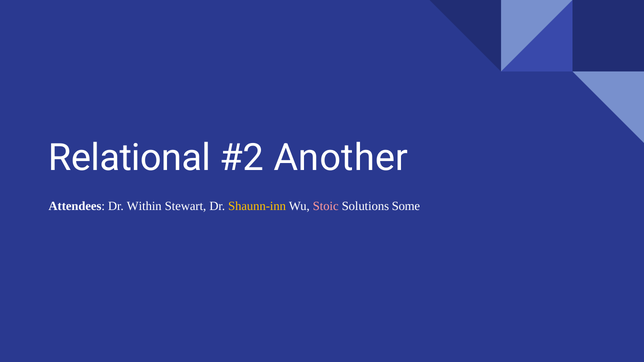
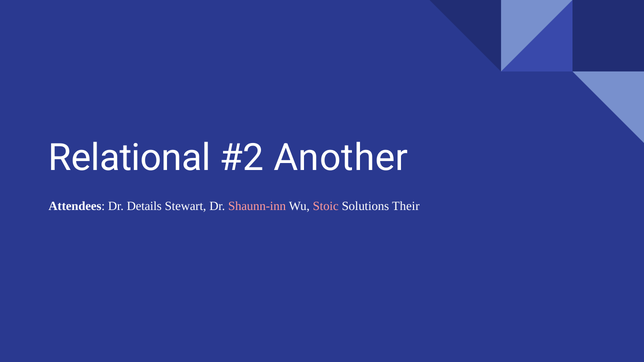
Within: Within -> Details
Shaunn-inn colour: yellow -> pink
Some: Some -> Their
